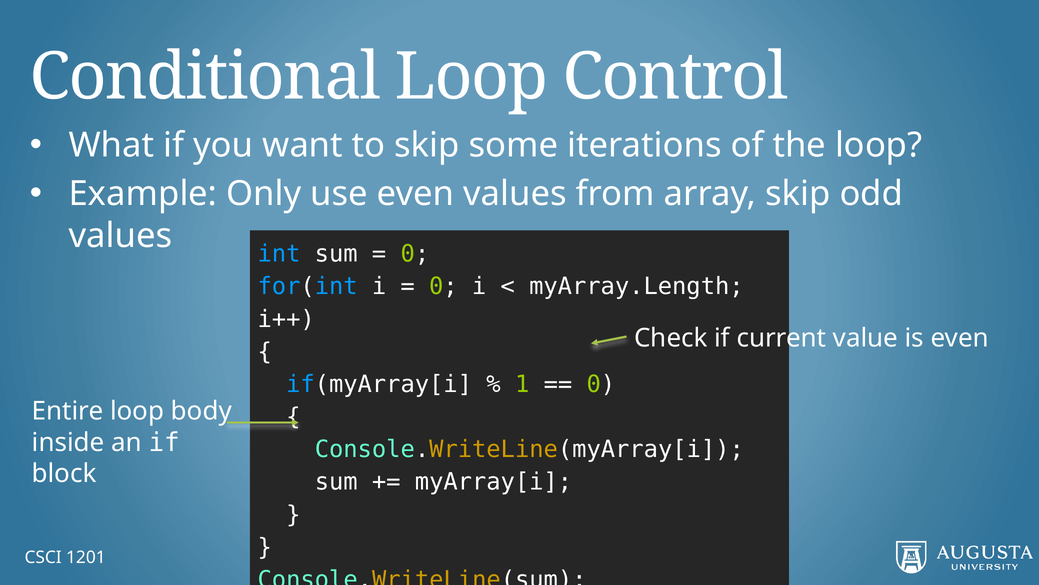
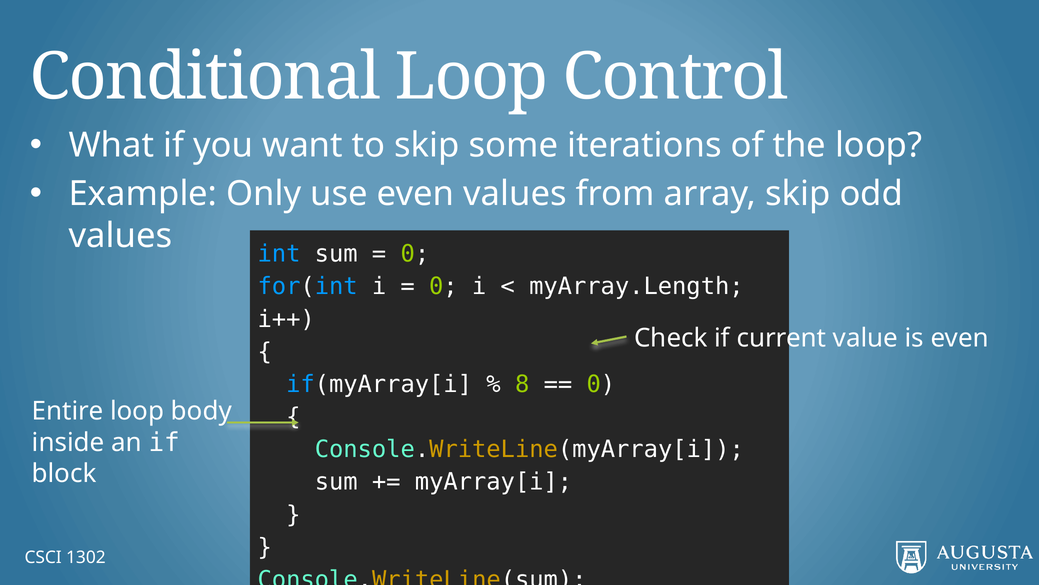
1: 1 -> 8
1201: 1201 -> 1302
